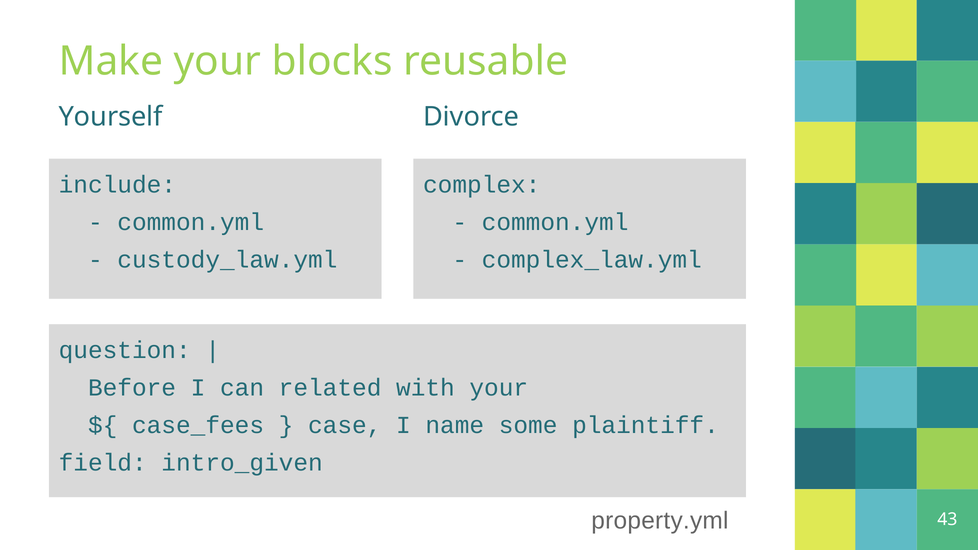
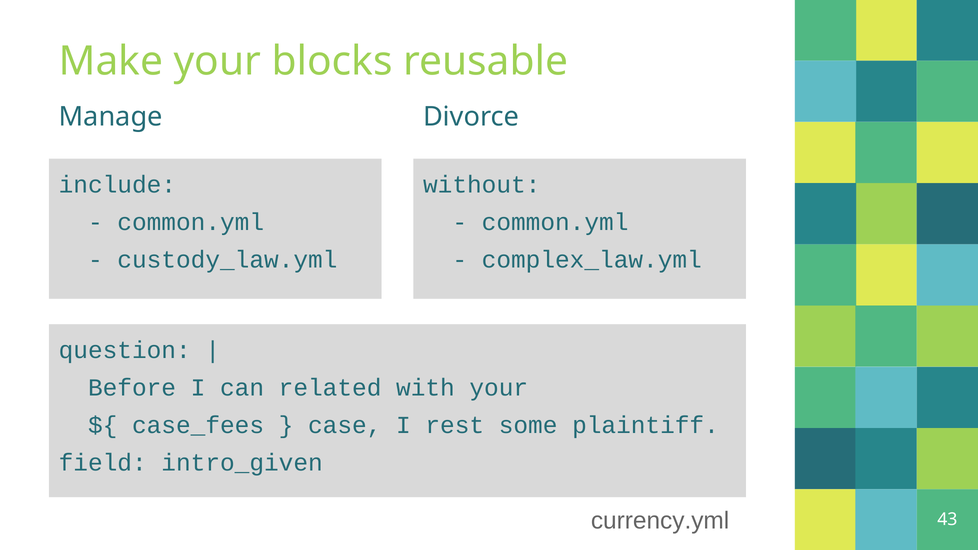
Yourself: Yourself -> Manage
complex: complex -> without
name: name -> rest
property.yml: property.yml -> currency.yml
